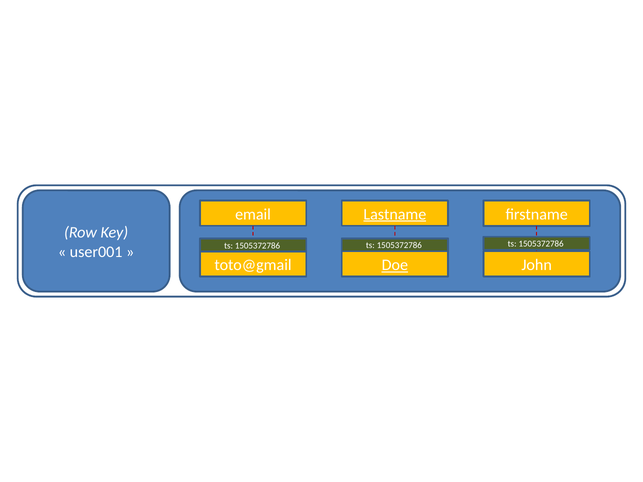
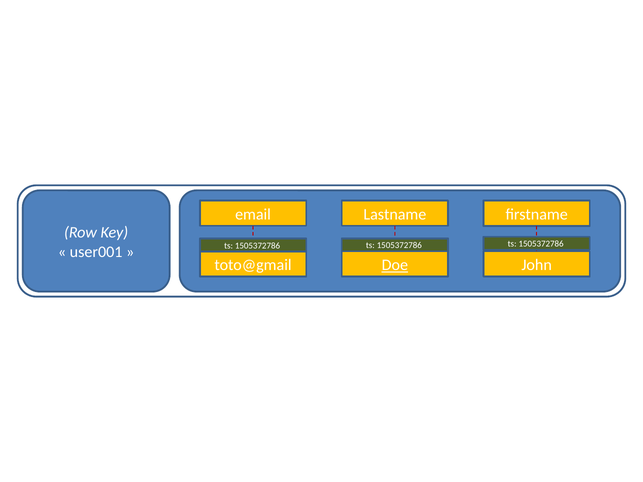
Lastname underline: present -> none
